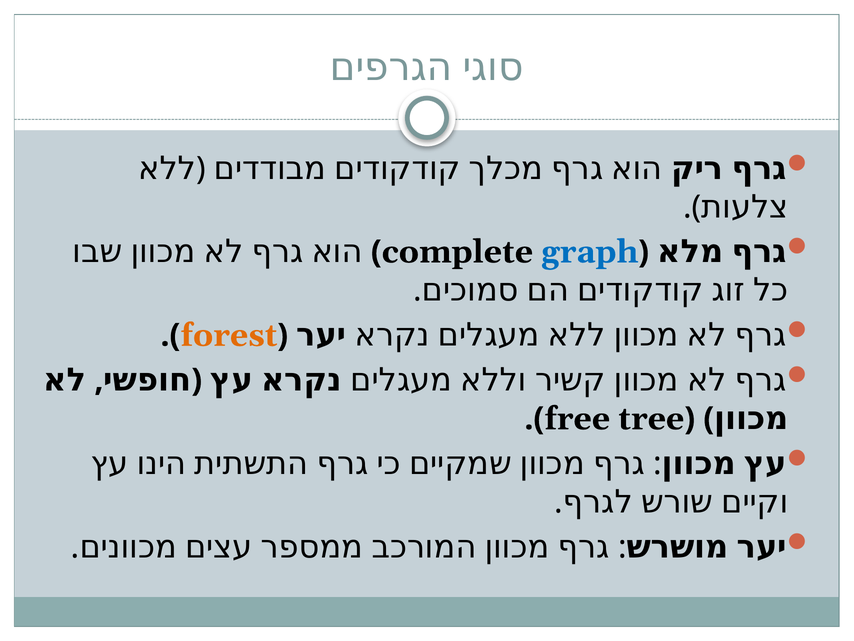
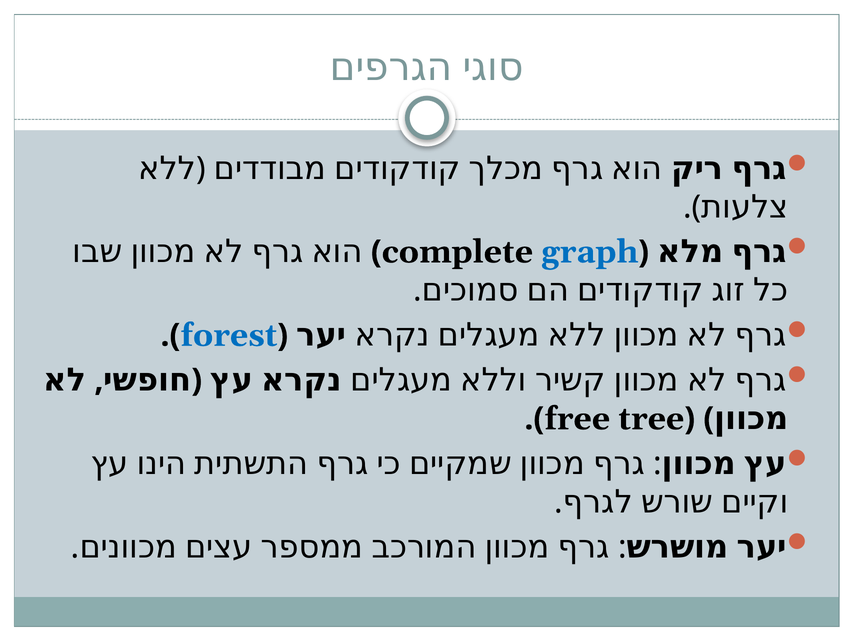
forest colour: orange -> blue
